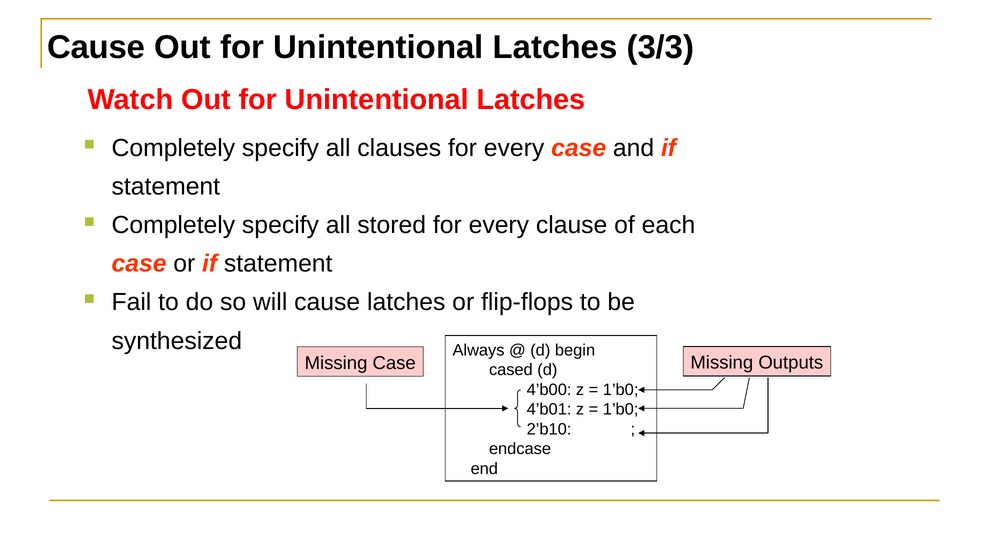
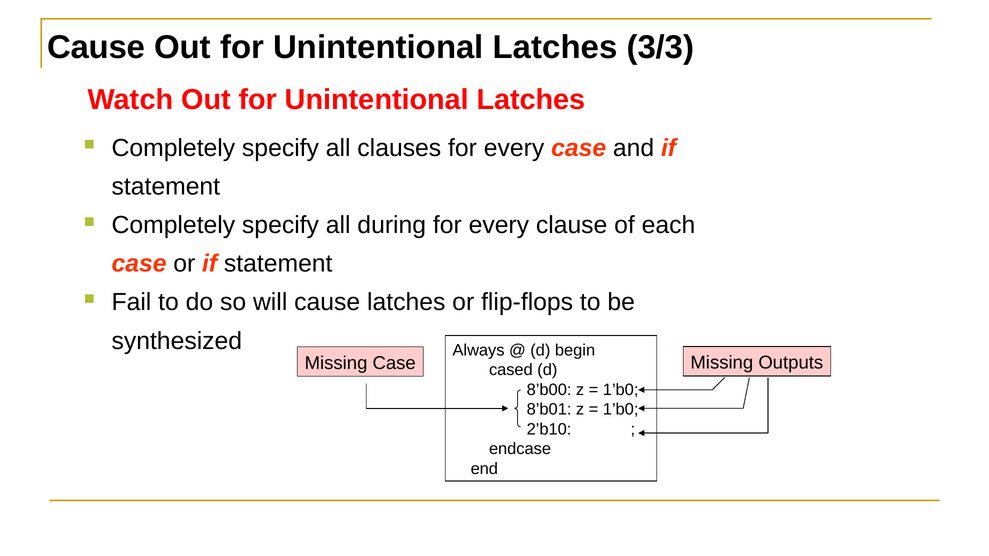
stored: stored -> during
4’b00: 4’b00 -> 8’b00
4’b01: 4’b01 -> 8’b01
